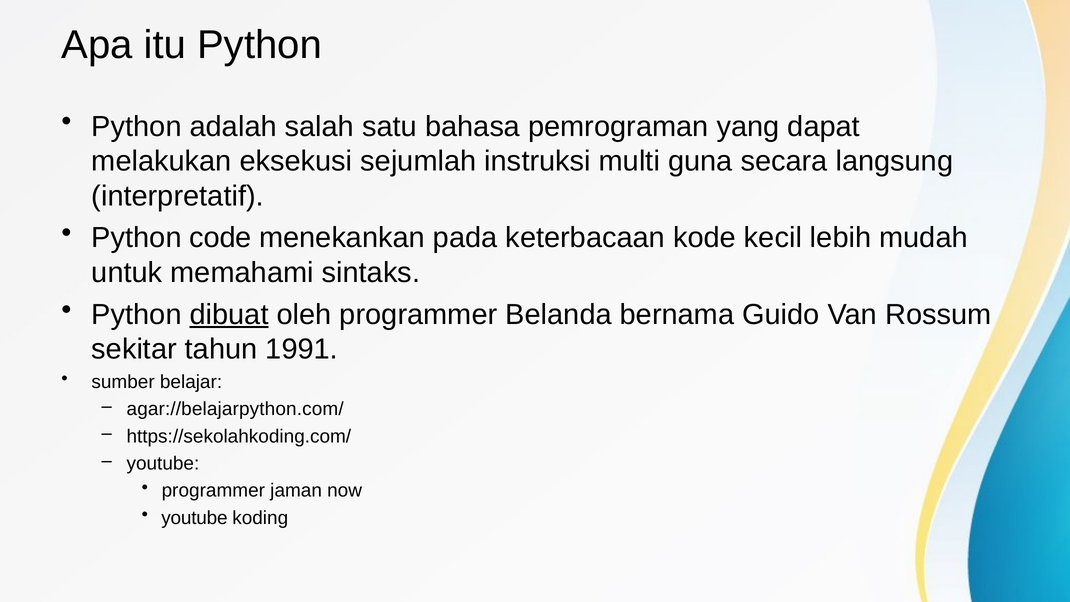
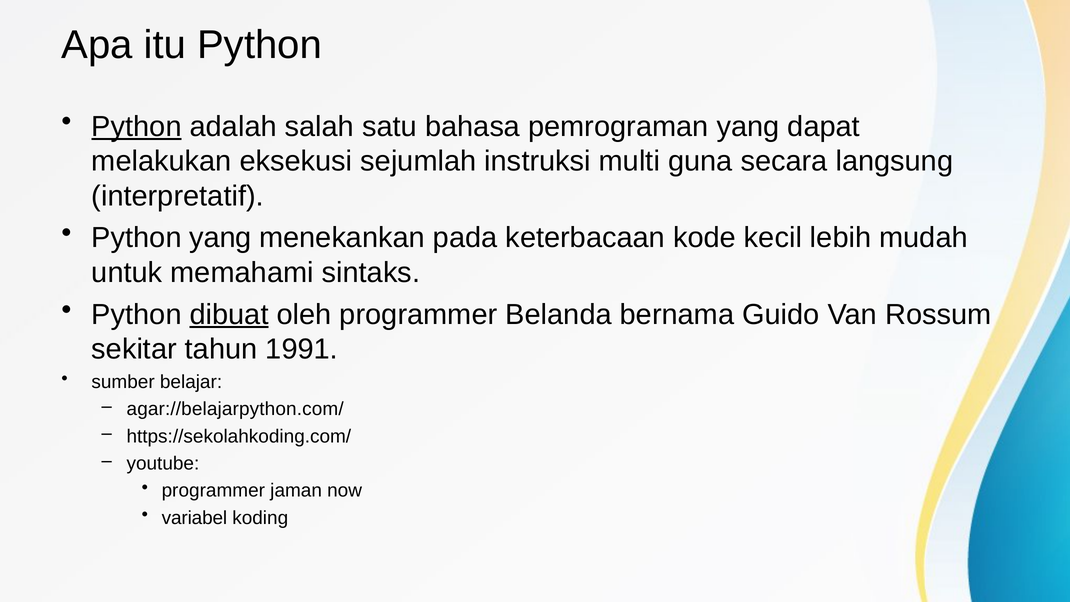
Python at (137, 126) underline: none -> present
Python code: code -> yang
youtube at (194, 518): youtube -> variabel
